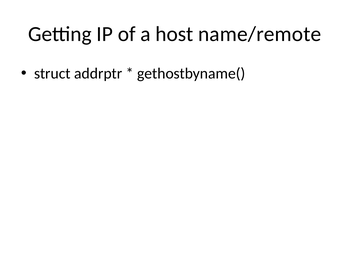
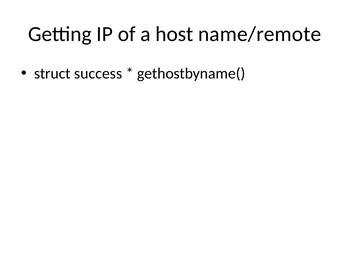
addrptr: addrptr -> success
